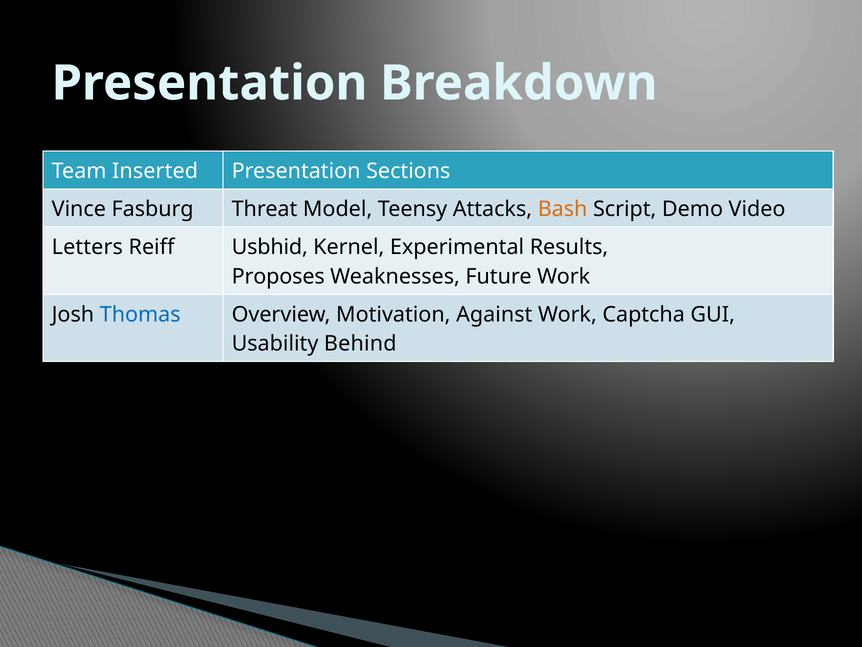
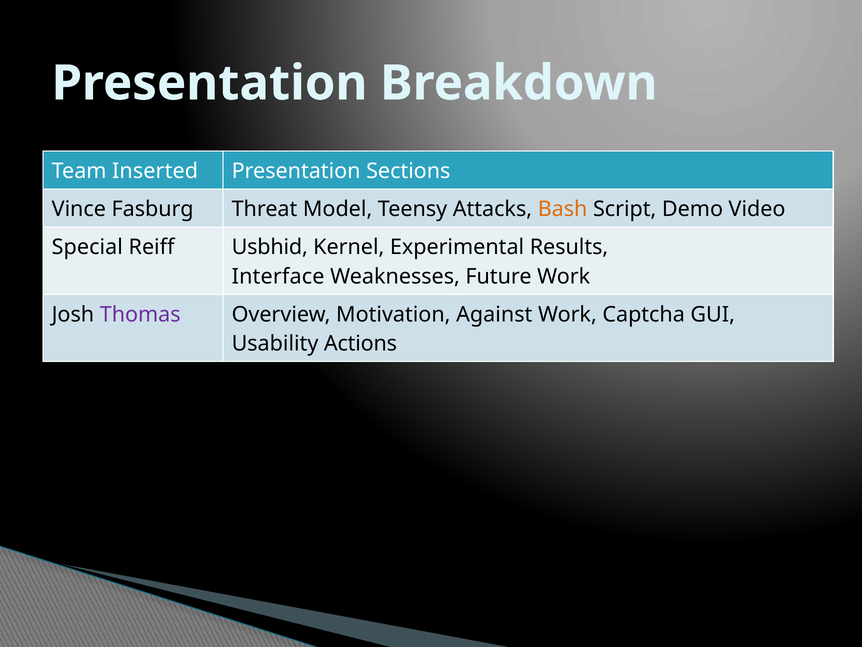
Letters: Letters -> Special
Proposes: Proposes -> Interface
Thomas colour: blue -> purple
Behind: Behind -> Actions
